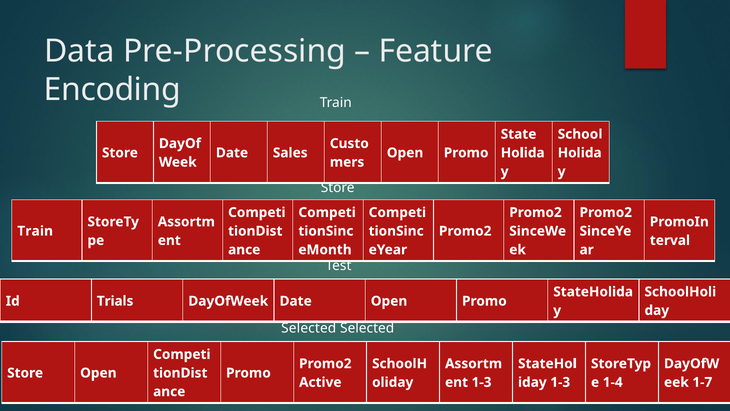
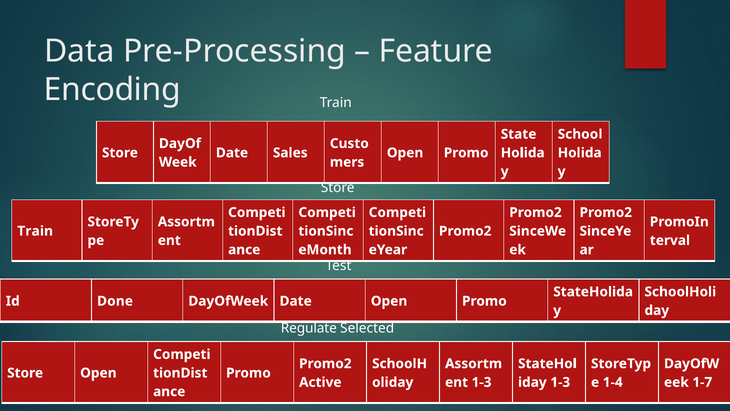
Trials: Trials -> Done
Selected at (309, 328): Selected -> Regulate
